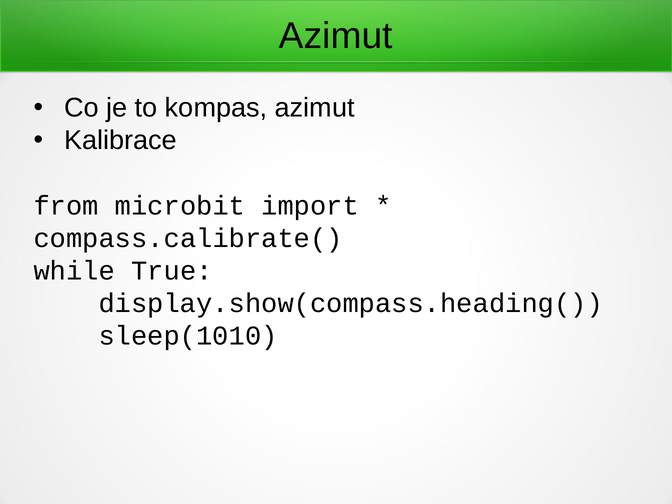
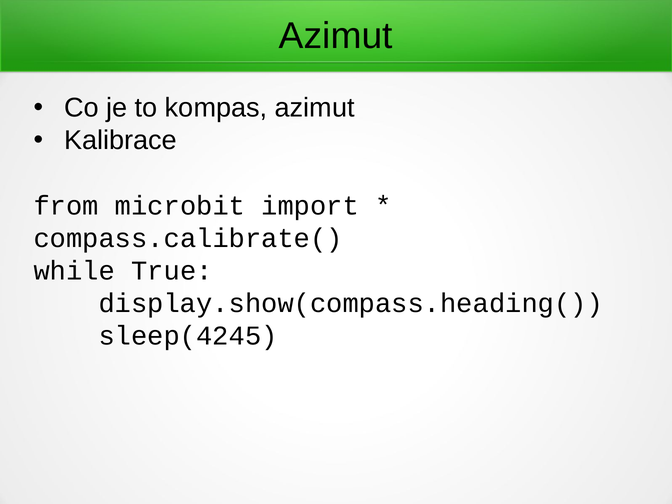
sleep(1010: sleep(1010 -> sleep(4245
